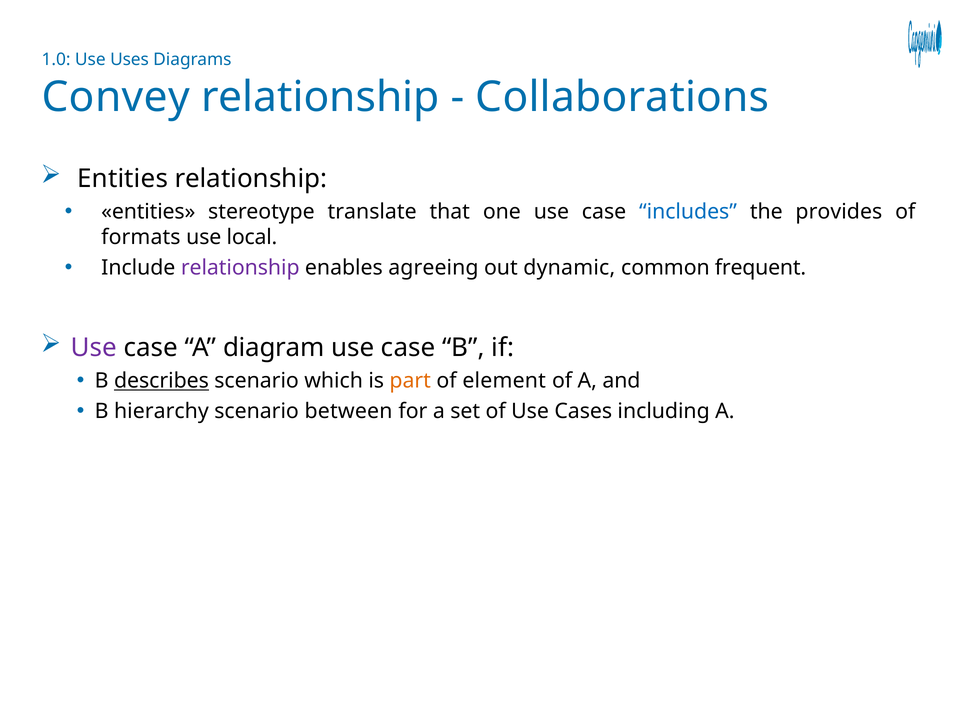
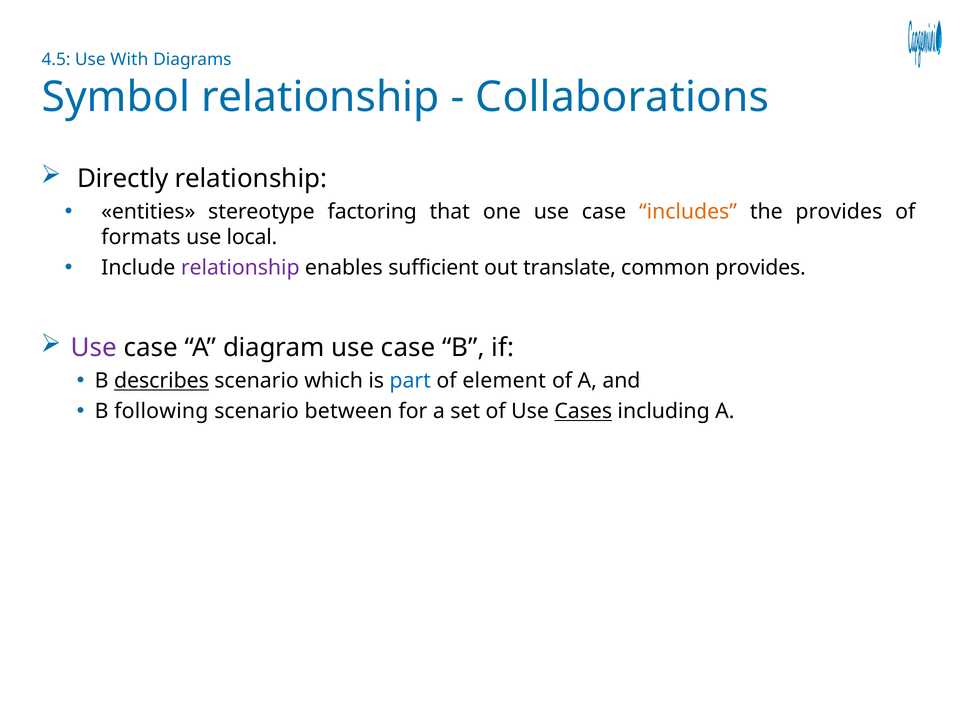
1.0: 1.0 -> 4.5
Uses: Uses -> With
Convey: Convey -> Symbol
Entities at (123, 179): Entities -> Directly
translate: translate -> factoring
includes colour: blue -> orange
agreeing: agreeing -> sufficient
dynamic: dynamic -> translate
common frequent: frequent -> provides
part colour: orange -> blue
hierarchy: hierarchy -> following
Cases underline: none -> present
